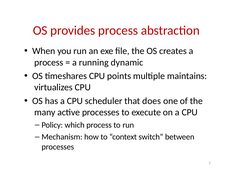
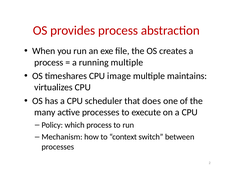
running dynamic: dynamic -> multiple
points: points -> image
